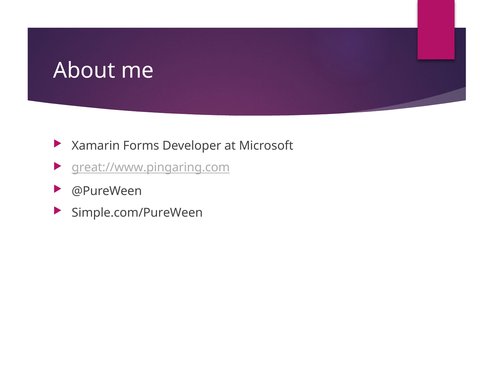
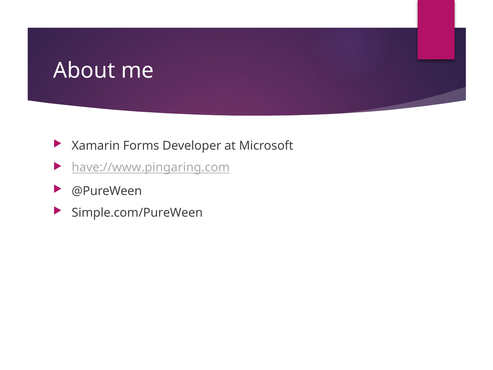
great://www.pingaring.com: great://www.pingaring.com -> have://www.pingaring.com
